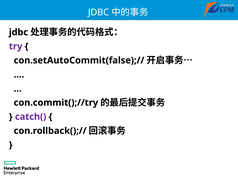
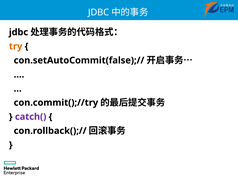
try colour: purple -> orange
